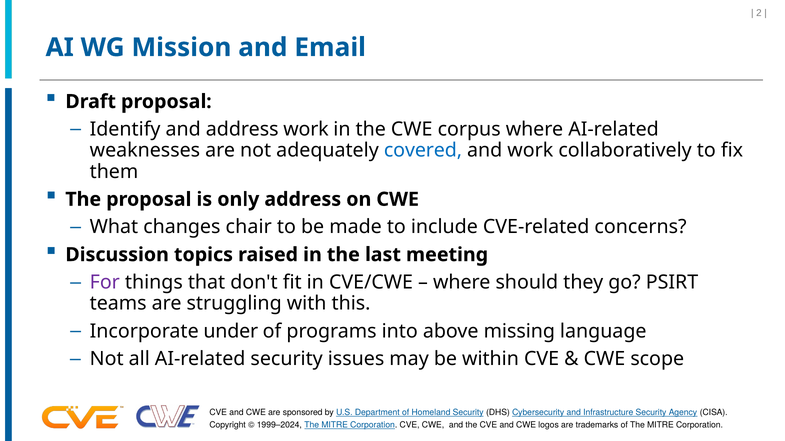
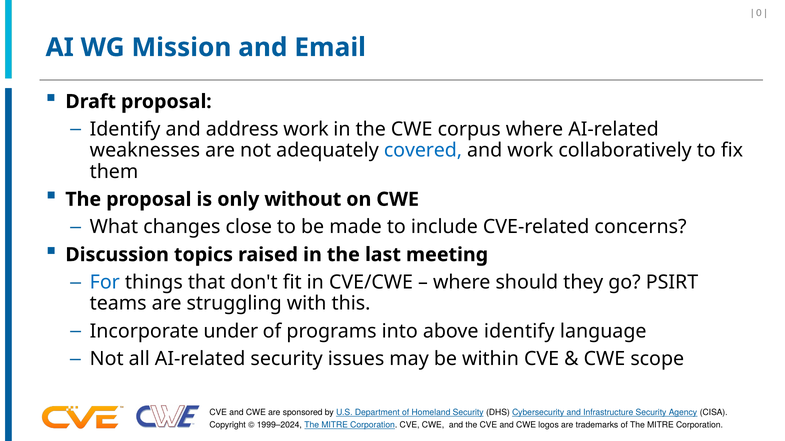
2: 2 -> 0
only address: address -> without
chair: chair -> close
For colour: purple -> blue
above missing: missing -> identify
